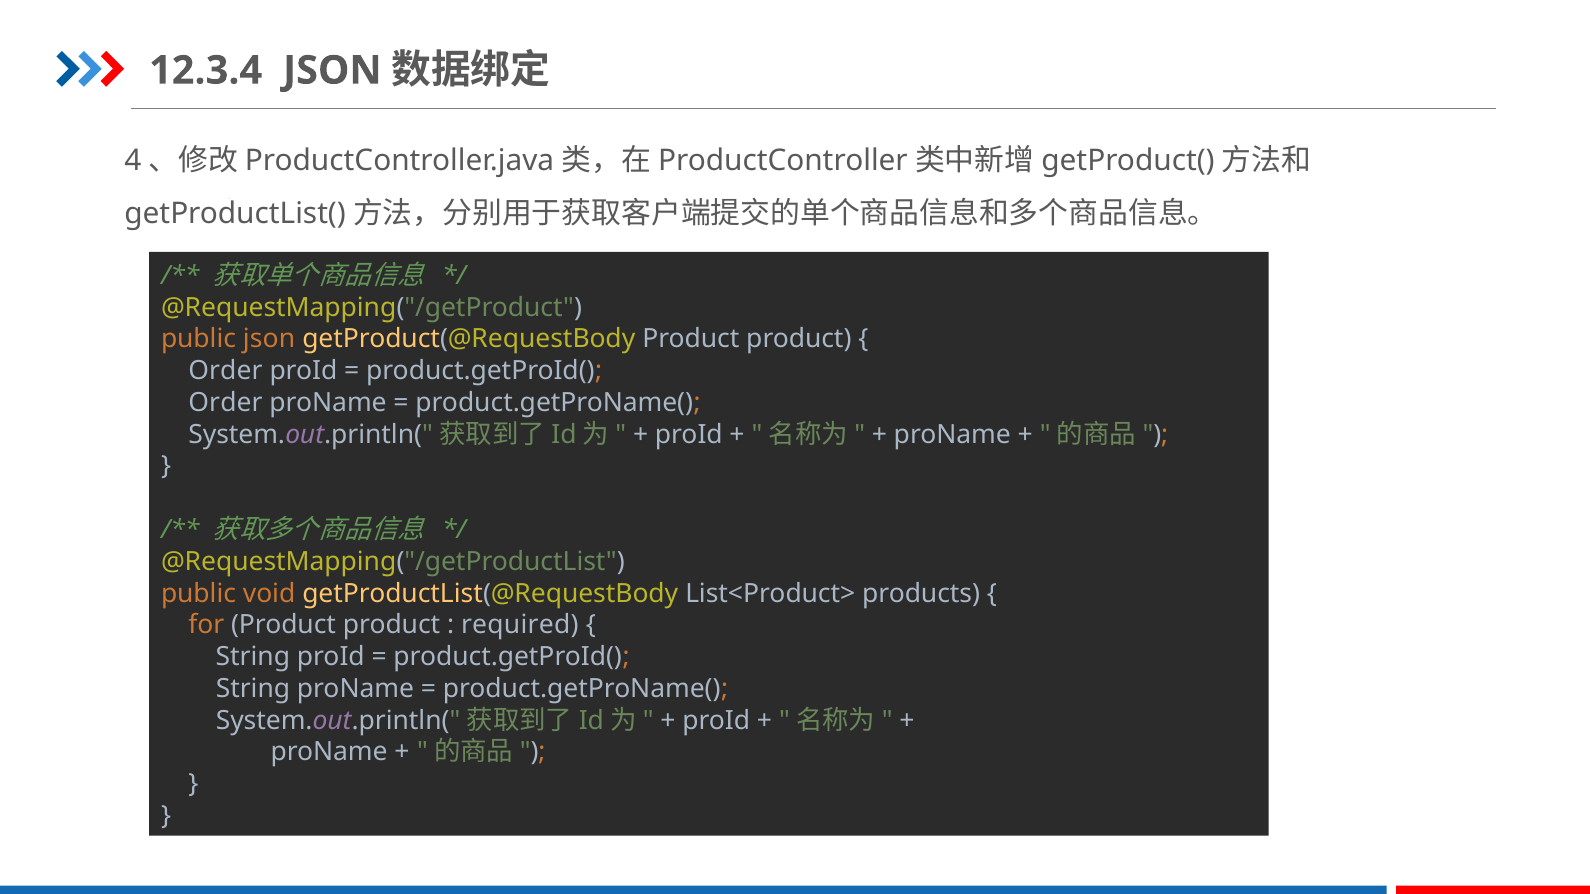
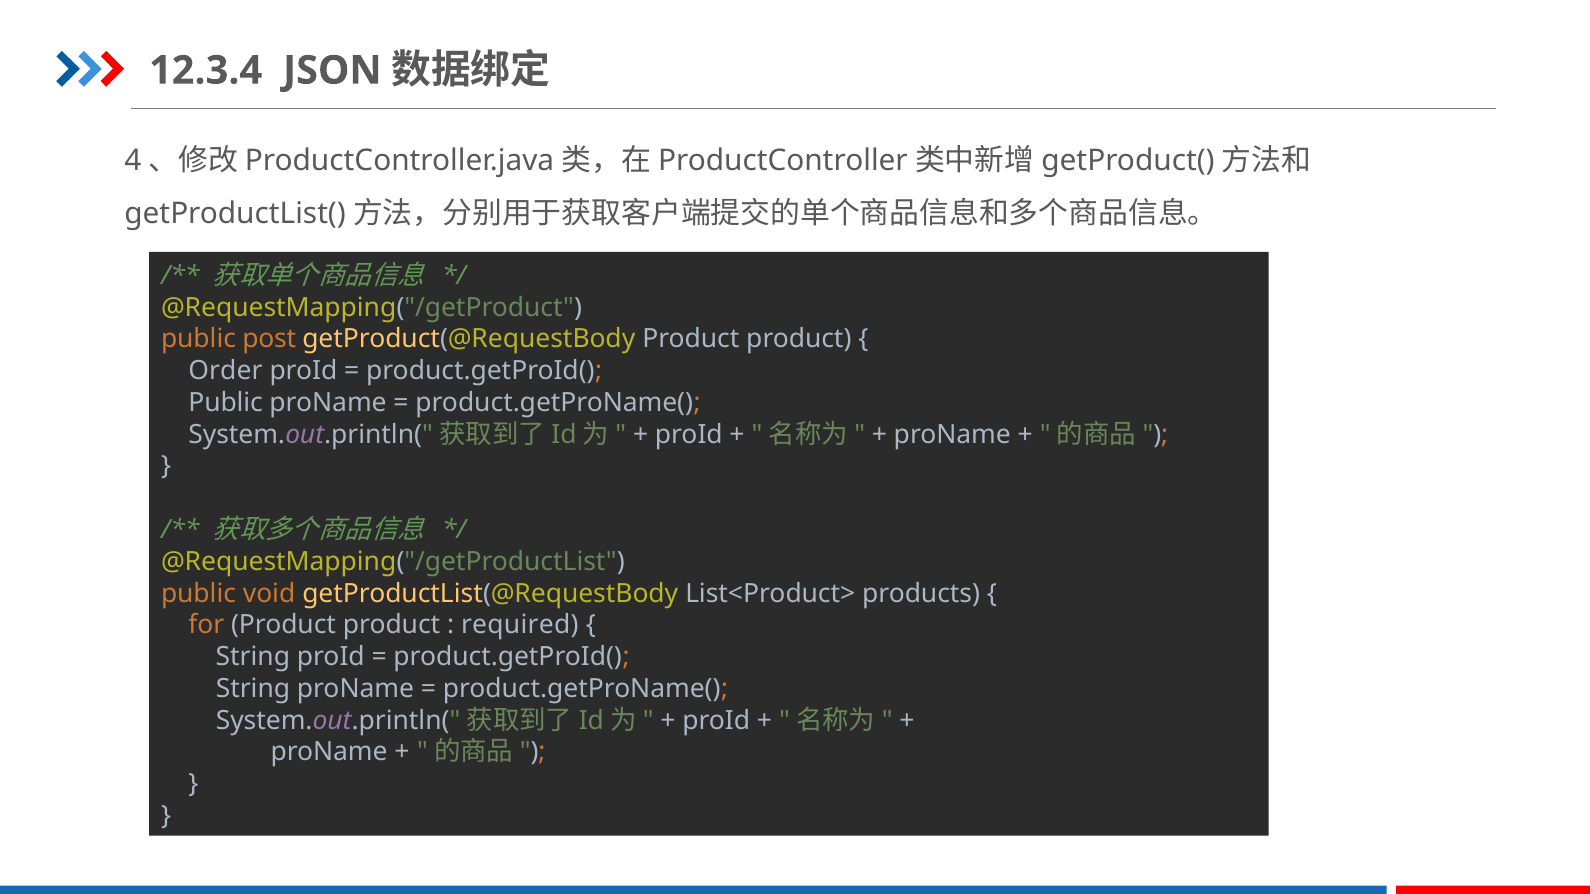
public json: json -> post
Order at (226, 403): Order -> Public
